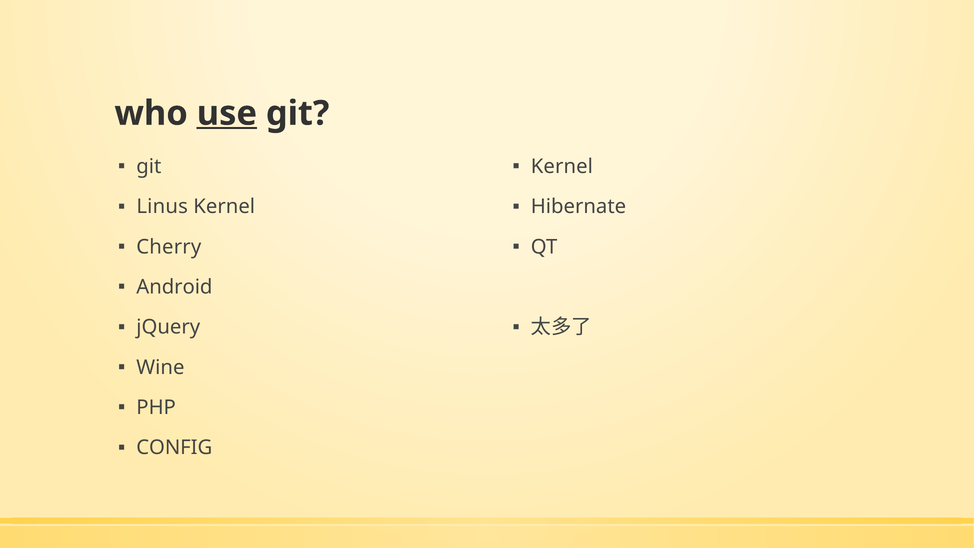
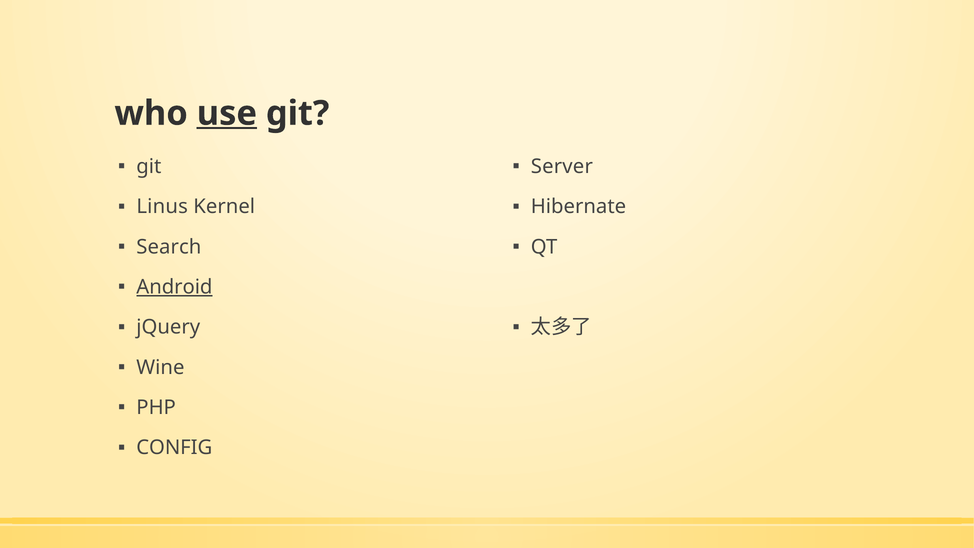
Kernel at (562, 166): Kernel -> Server
Cherry: Cherry -> Search
Android underline: none -> present
